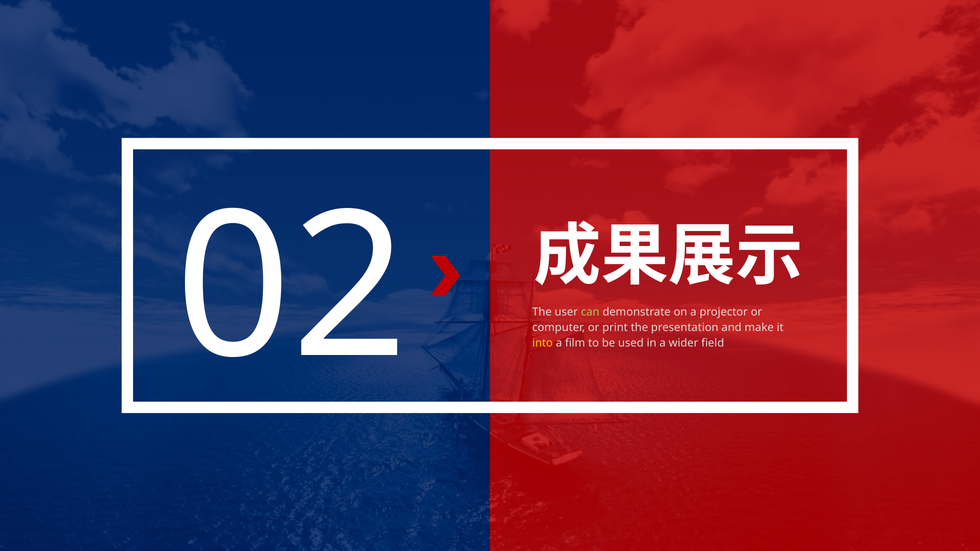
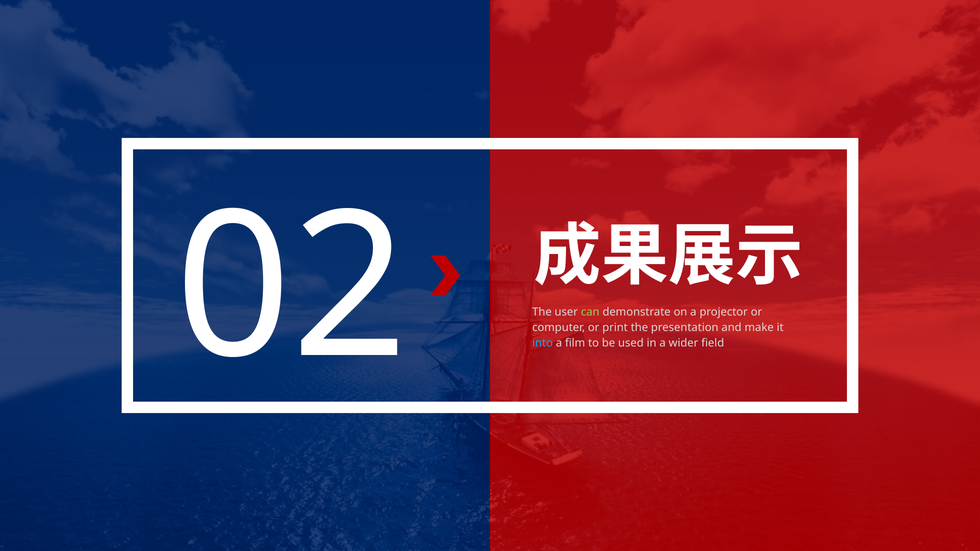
into colour: yellow -> light blue
